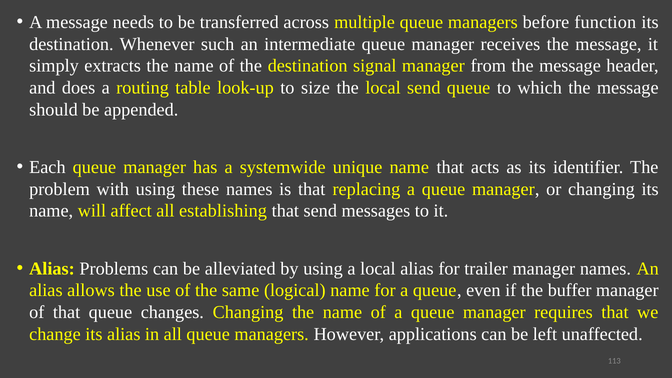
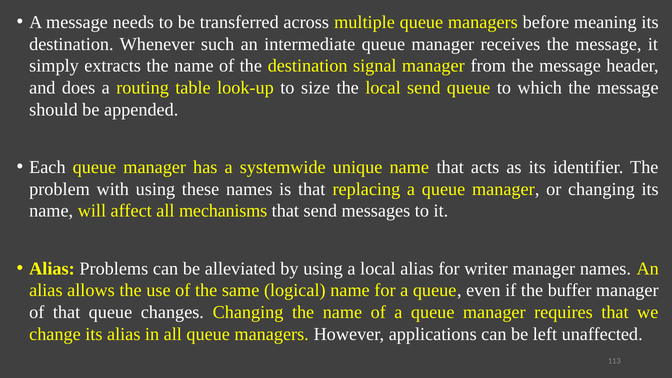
function: function -> meaning
establishing: establishing -> mechanisms
trailer: trailer -> writer
